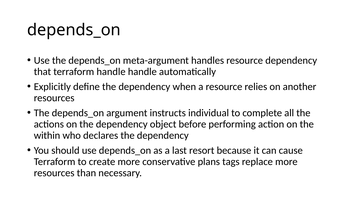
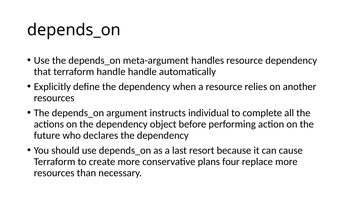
within: within -> future
tags: tags -> four
